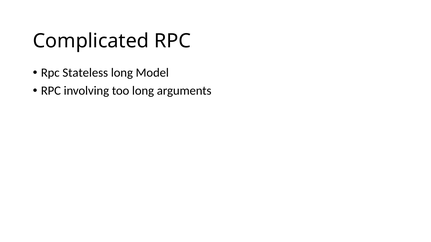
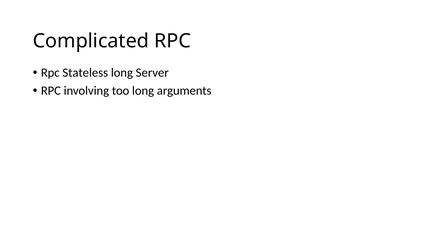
Model: Model -> Server
